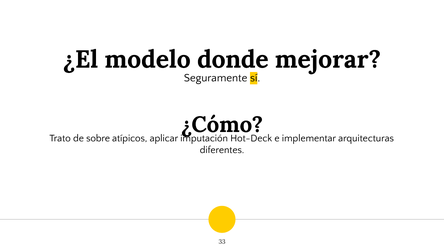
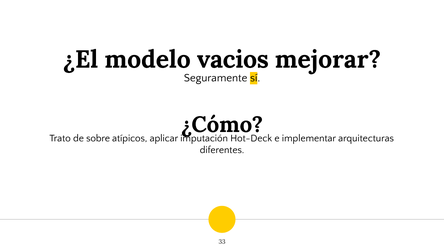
donde: donde -> vacios
